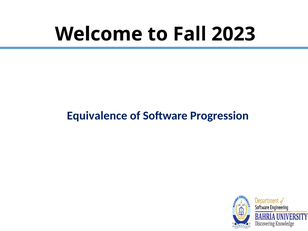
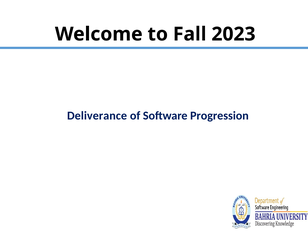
Equivalence: Equivalence -> Deliverance
